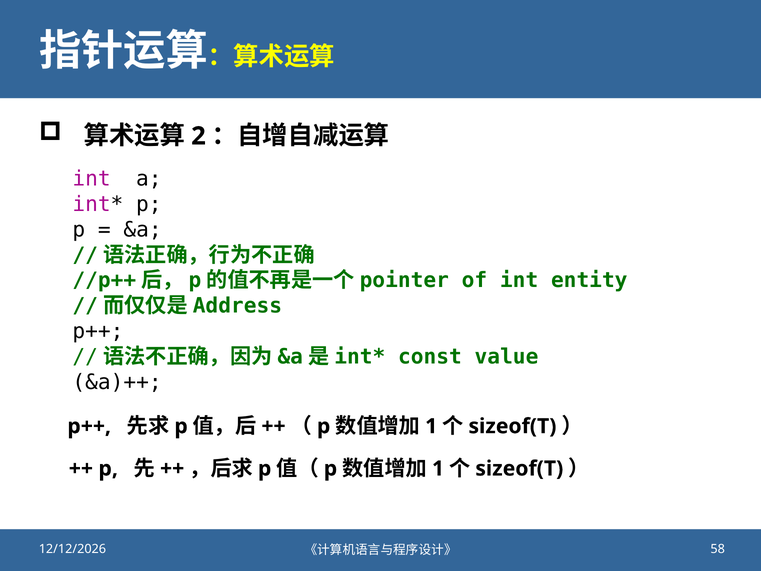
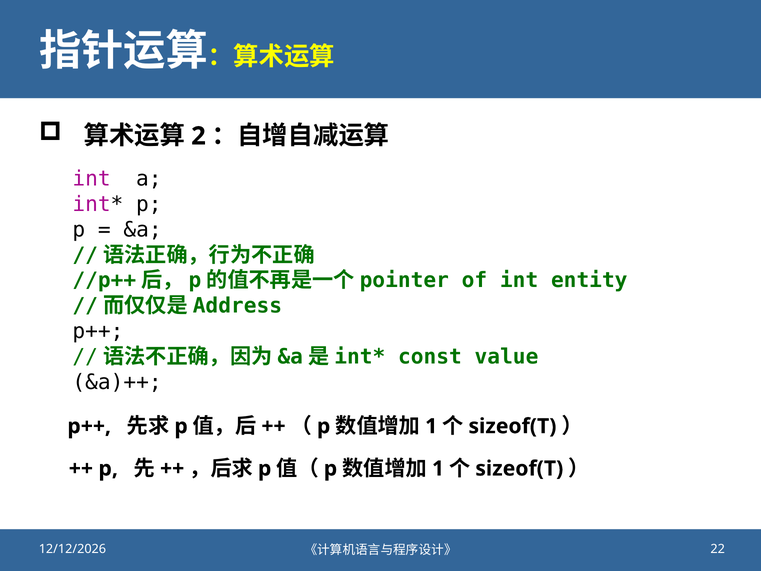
58: 58 -> 22
